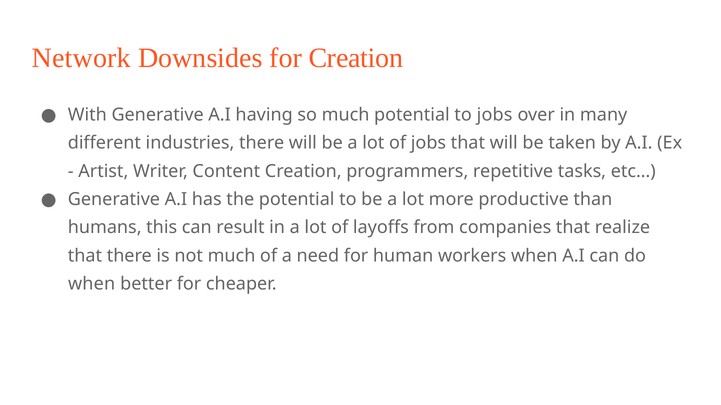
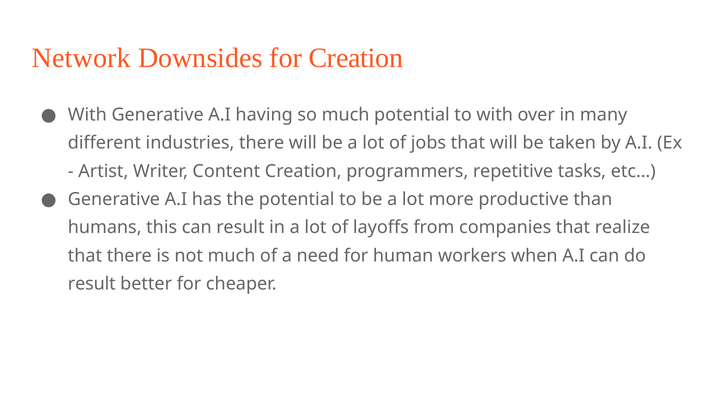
to jobs: jobs -> with
when at (92, 284): when -> result
